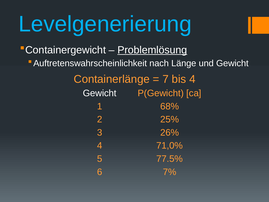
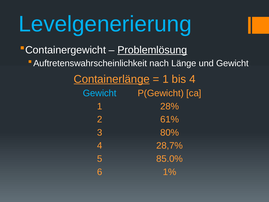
Containerlänge underline: none -> present
7 at (166, 79): 7 -> 1
Gewicht at (100, 93) colour: white -> light blue
68%: 68% -> 28%
25%: 25% -> 61%
26%: 26% -> 80%
71,0%: 71,0% -> 28,7%
77.5%: 77.5% -> 85.0%
7%: 7% -> 1%
